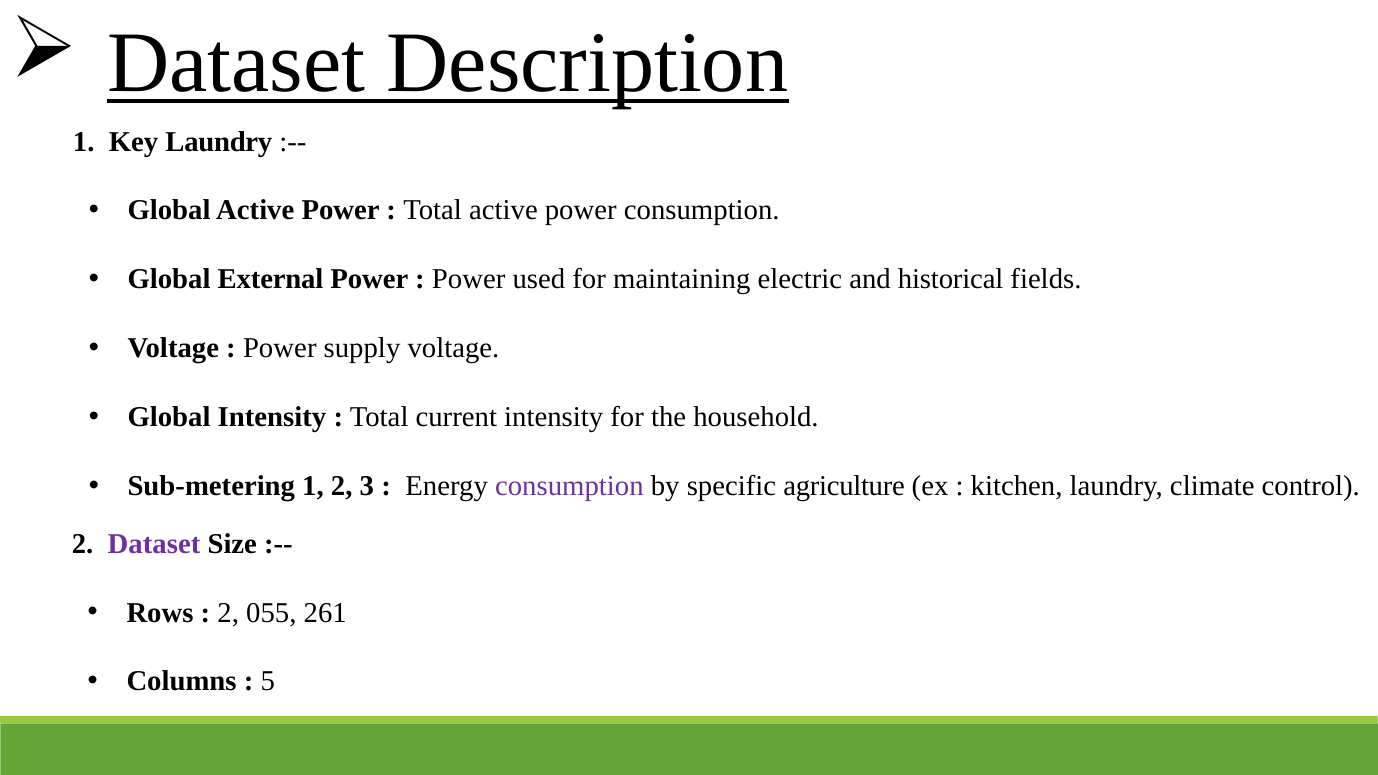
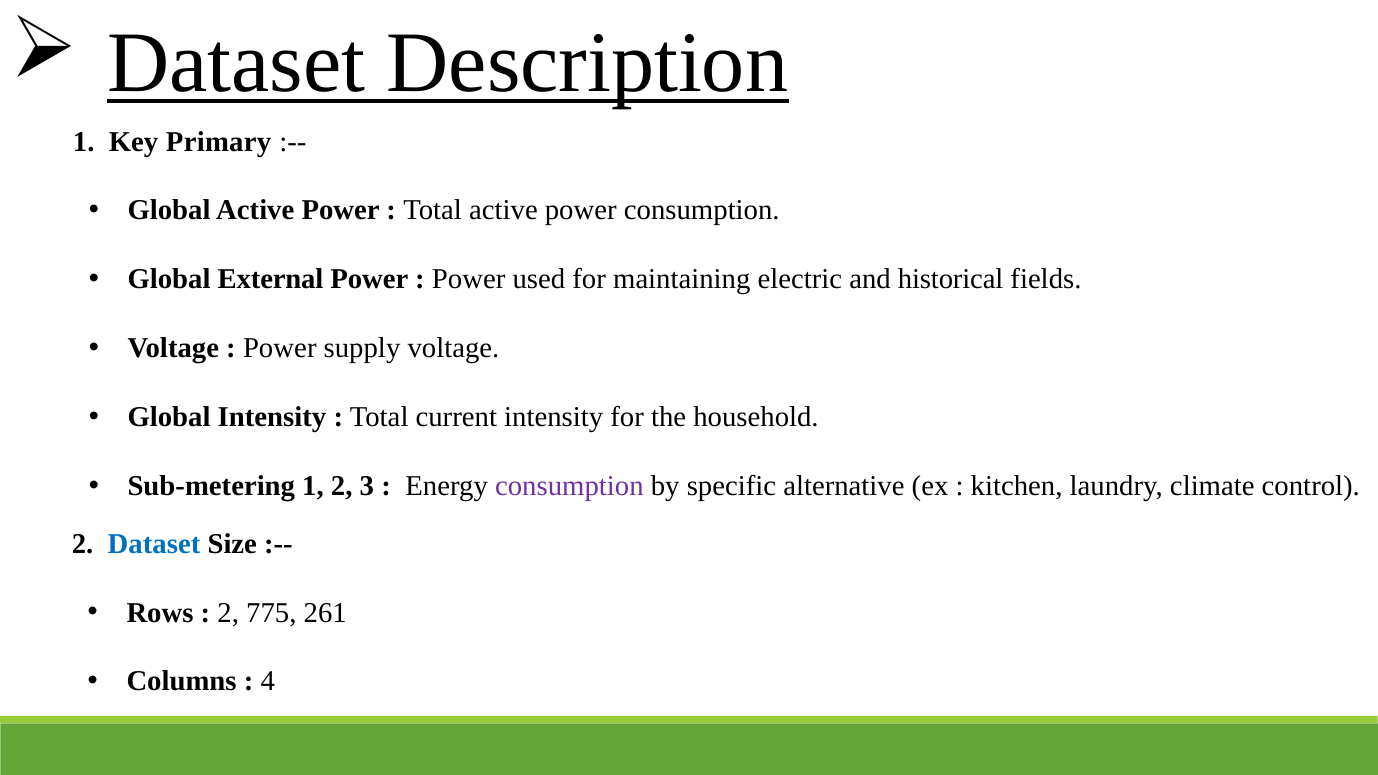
Key Laundry: Laundry -> Primary
agriculture: agriculture -> alternative
Dataset at (154, 544) colour: purple -> blue
055: 055 -> 775
5: 5 -> 4
